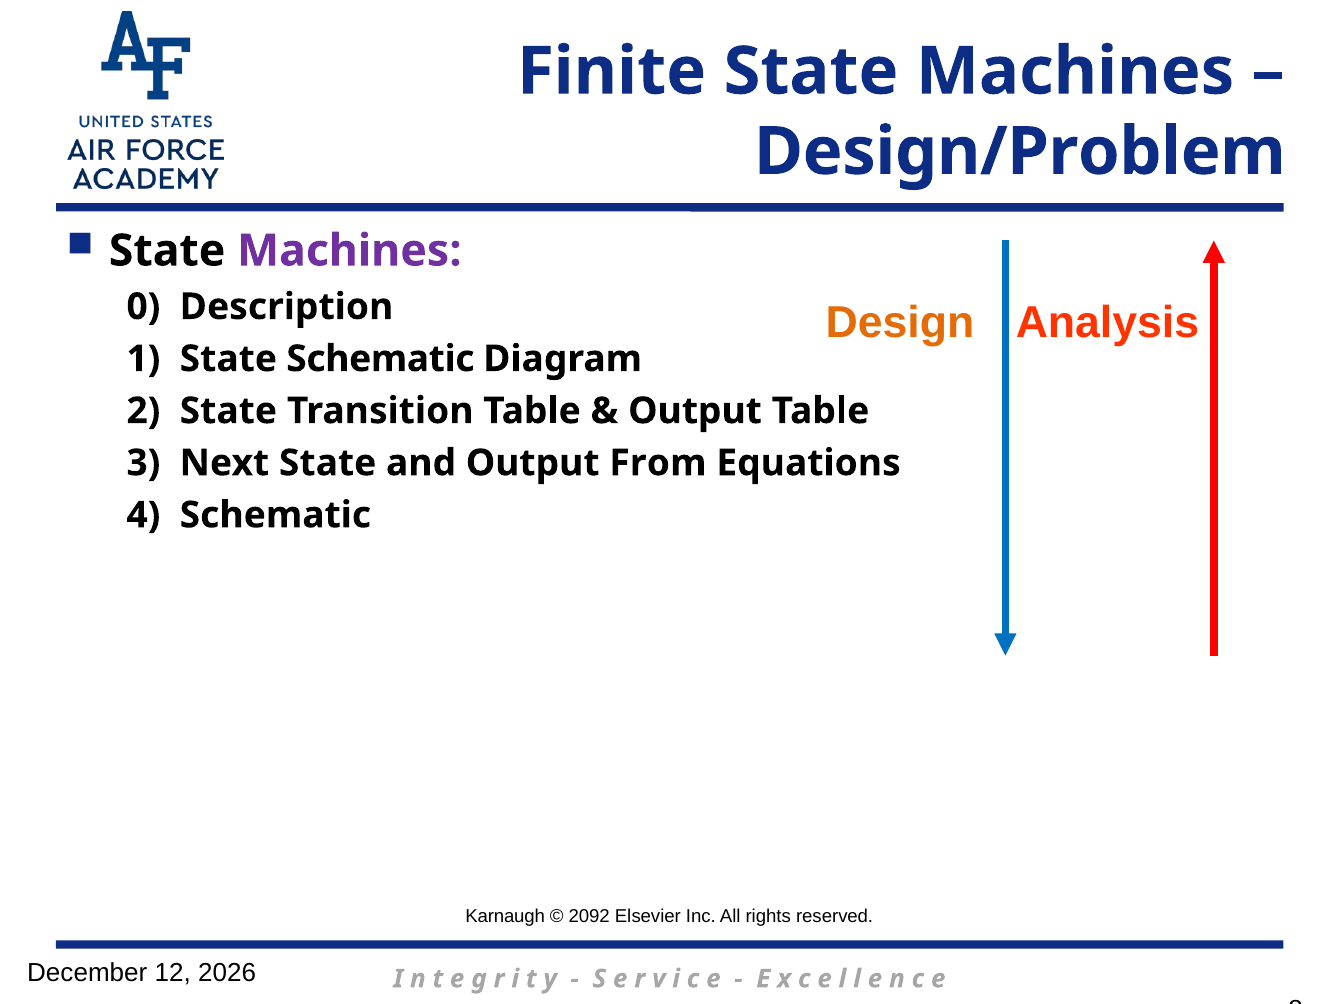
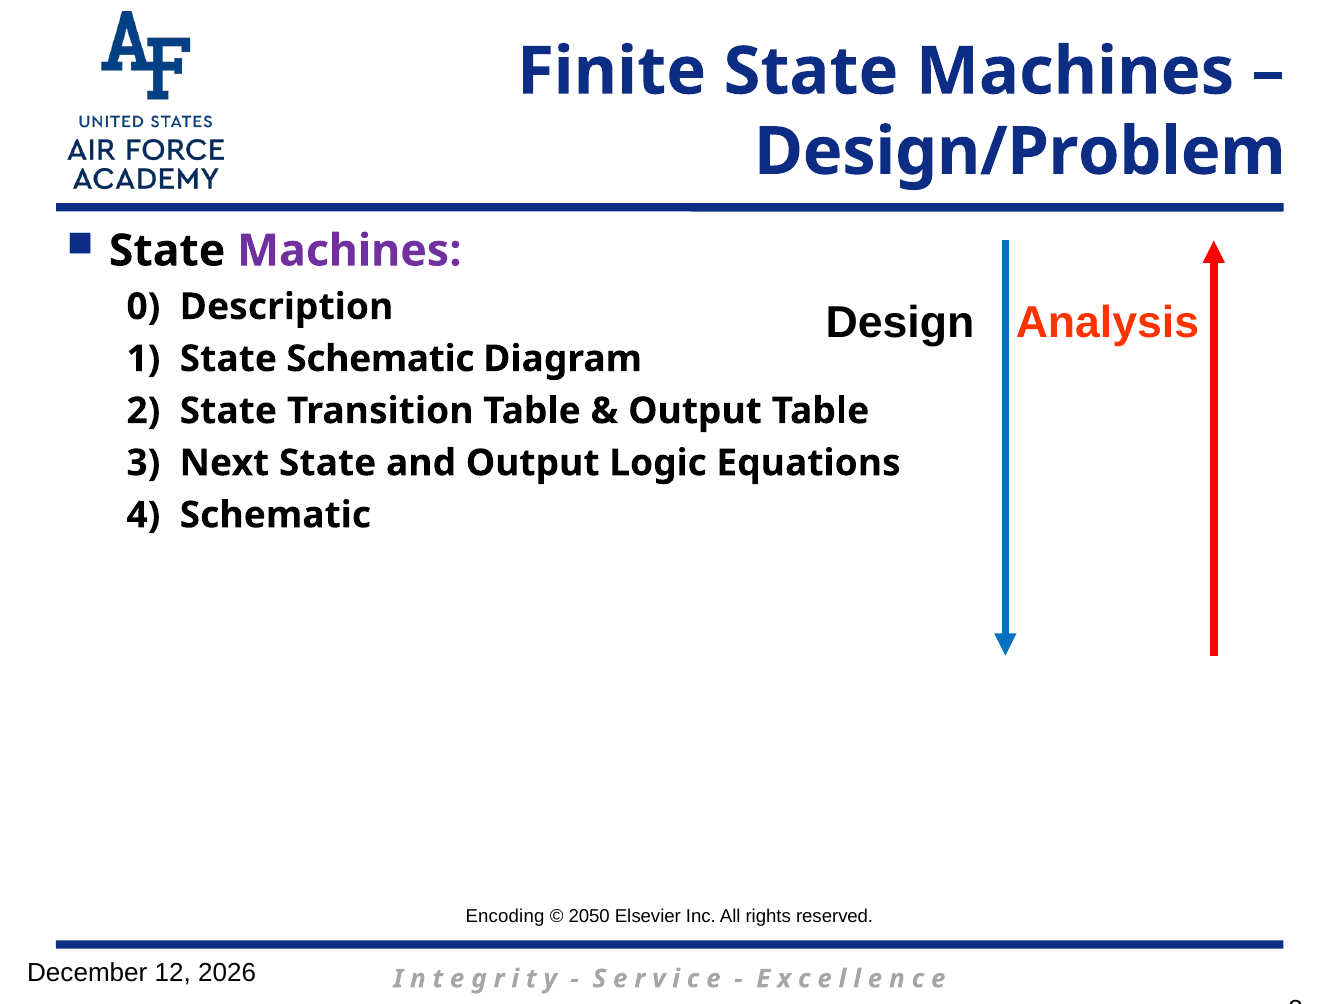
Design colour: orange -> black
From: From -> Logic
Karnaugh: Karnaugh -> Encoding
2092: 2092 -> 2050
